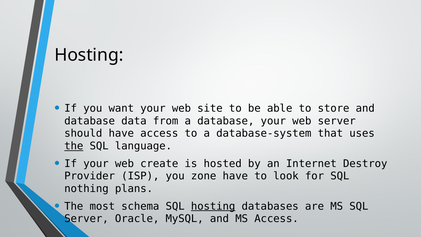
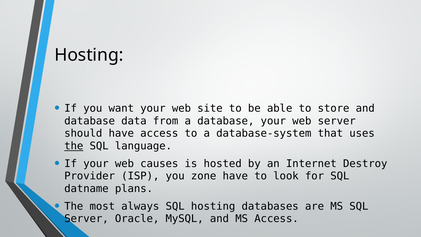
create: create -> causes
nothing: nothing -> datname
schema: schema -> always
hosting at (213, 206) underline: present -> none
